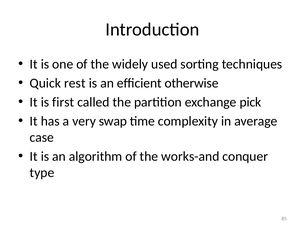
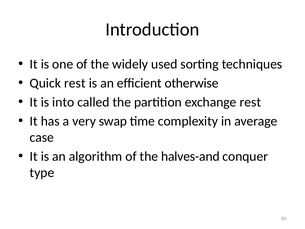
first: first -> into
exchange pick: pick -> rest
works-and: works-and -> halves-and
